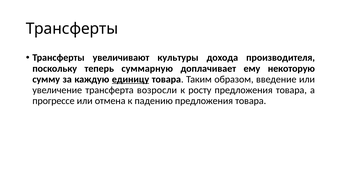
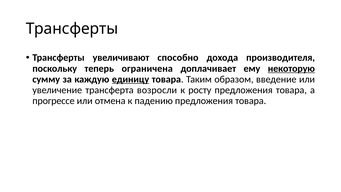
культуры: культуры -> способно
суммарную: суммарную -> ограничена
некоторую underline: none -> present
